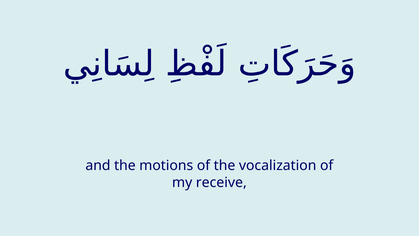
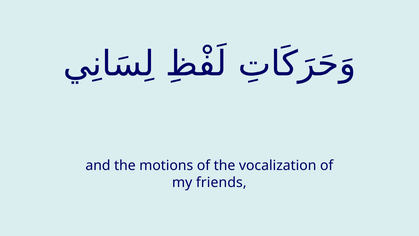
receive: receive -> friends
